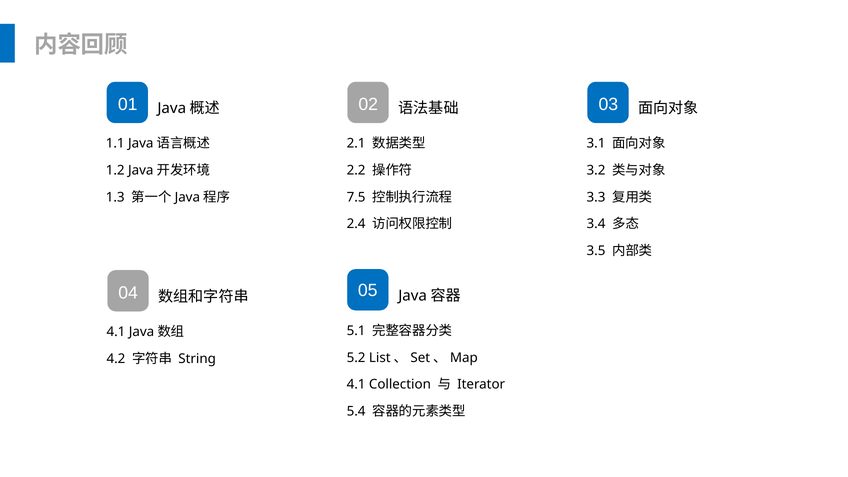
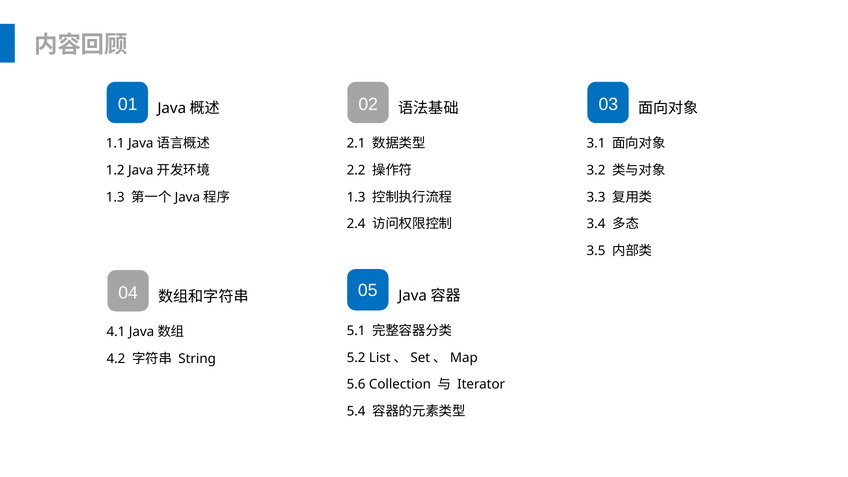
7.5 at (356, 197): 7.5 -> 1.3
4.1 at (356, 385): 4.1 -> 5.6
